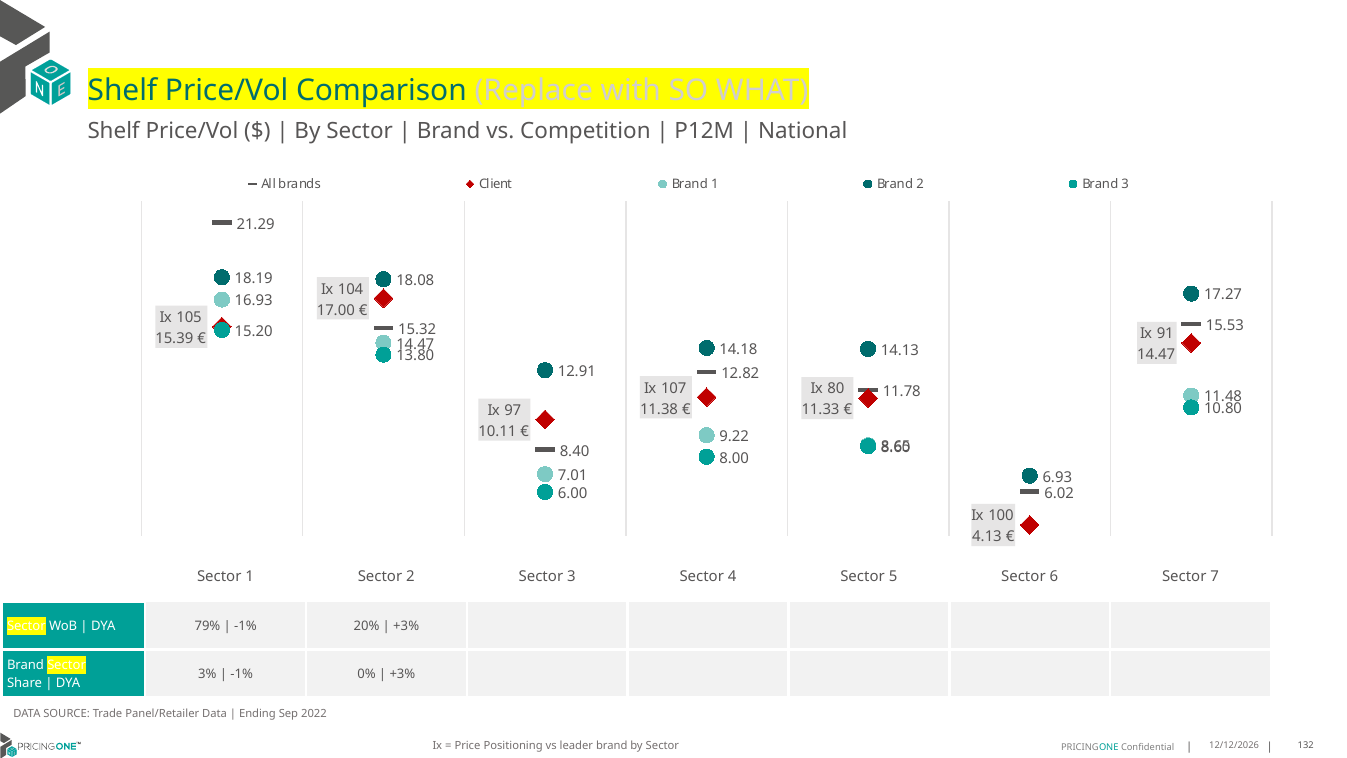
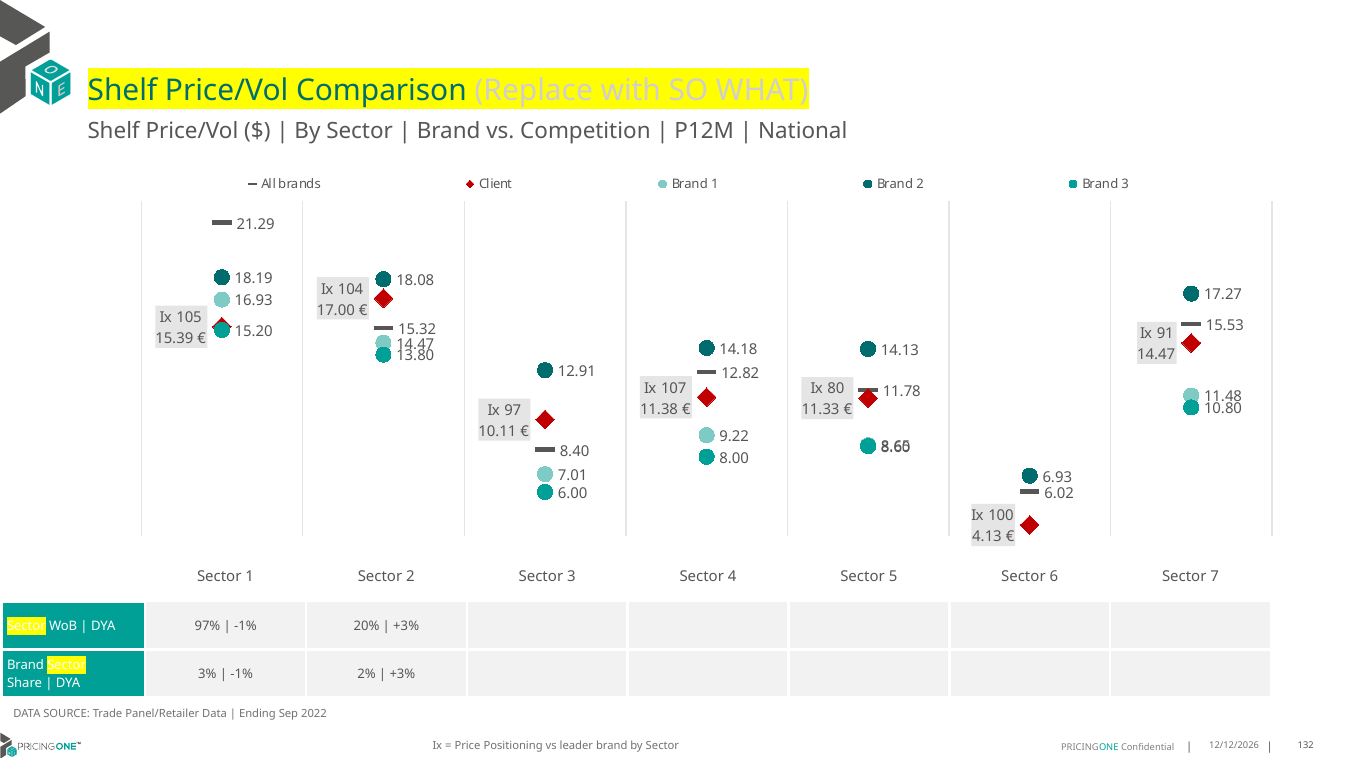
79%: 79% -> 97%
0%: 0% -> 2%
